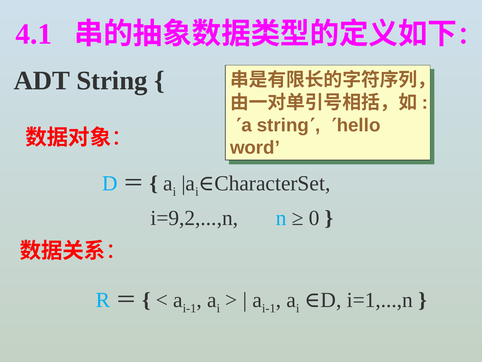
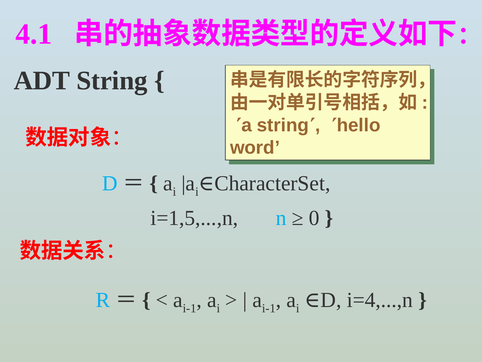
i=9,2,...,n: i=9,2,...,n -> i=1,5,...,n
i=1,...,n: i=1,...,n -> i=4,...,n
